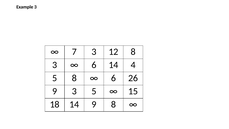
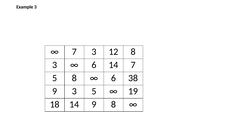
14 4: 4 -> 7
26: 26 -> 38
15: 15 -> 19
